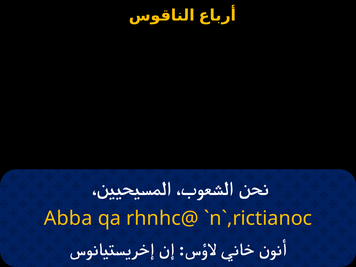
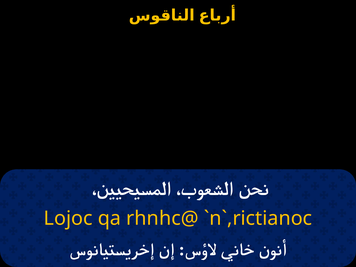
Abba: Abba -> Lojoc
